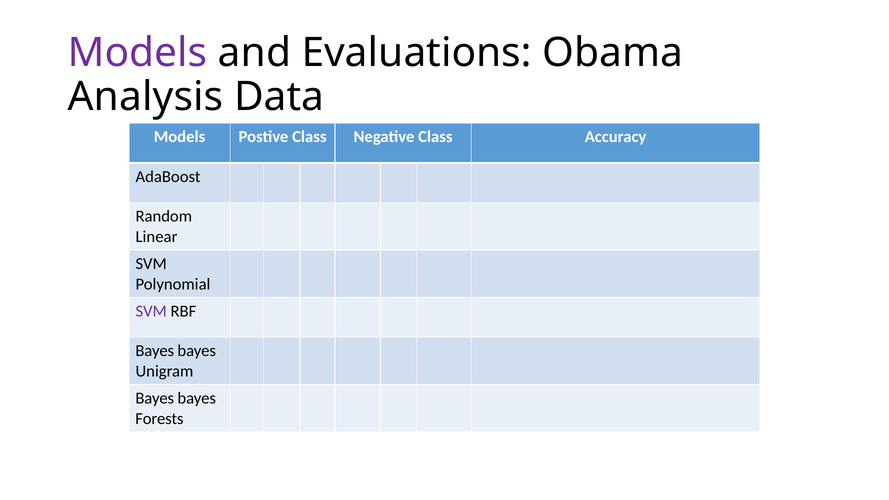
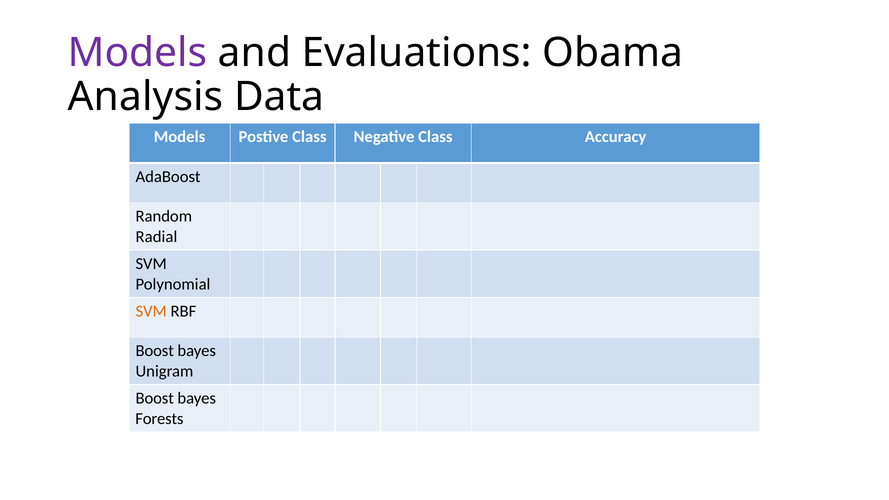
Linear: Linear -> Radial
SVM at (151, 311) colour: purple -> orange
Bayes at (155, 351): Bayes -> Boost
Bayes at (155, 398): Bayes -> Boost
